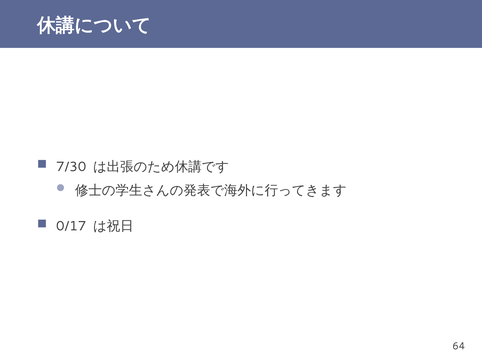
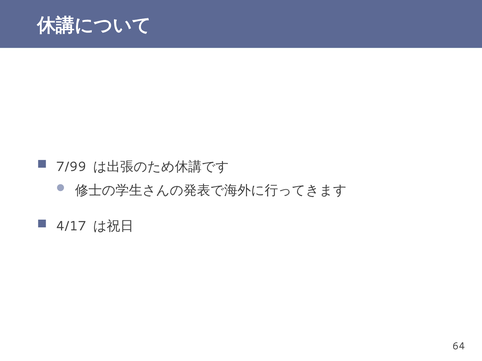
7/30: 7/30 -> 7/99
0/17: 0/17 -> 4/17
